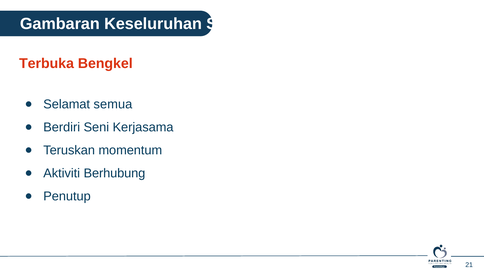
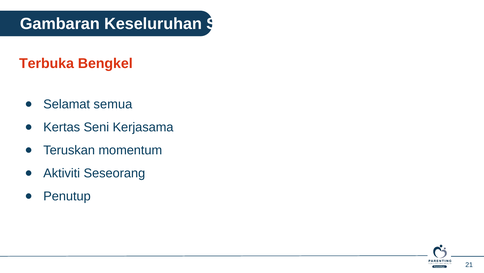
Berdiri: Berdiri -> Kertas
Berhubung: Berhubung -> Seseorang
